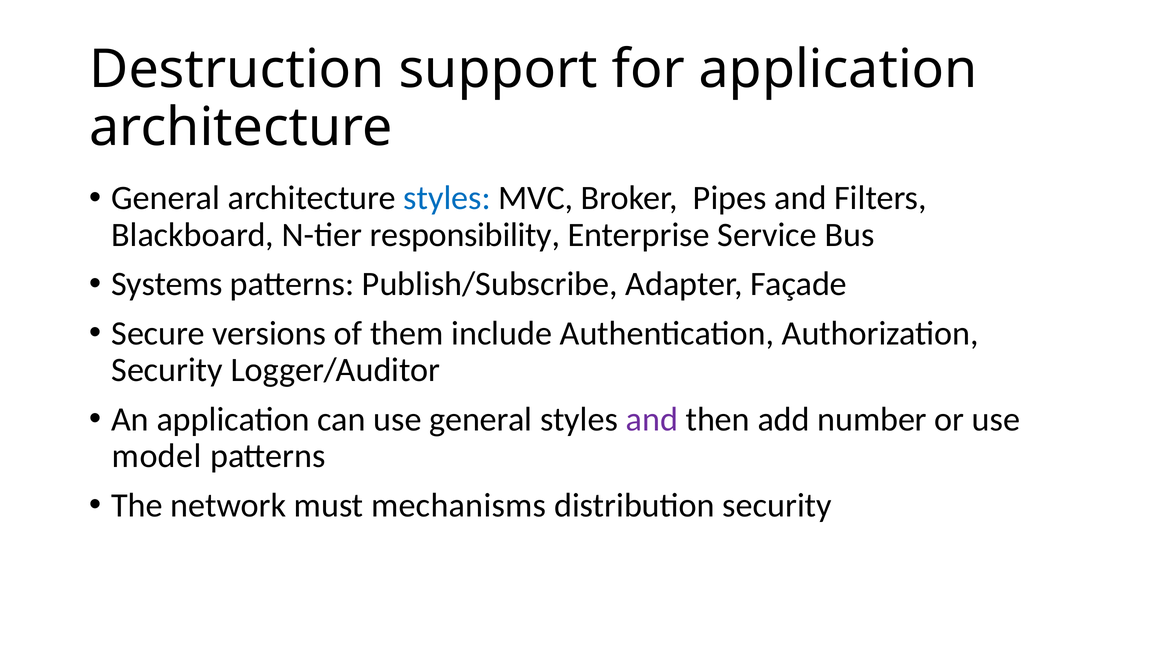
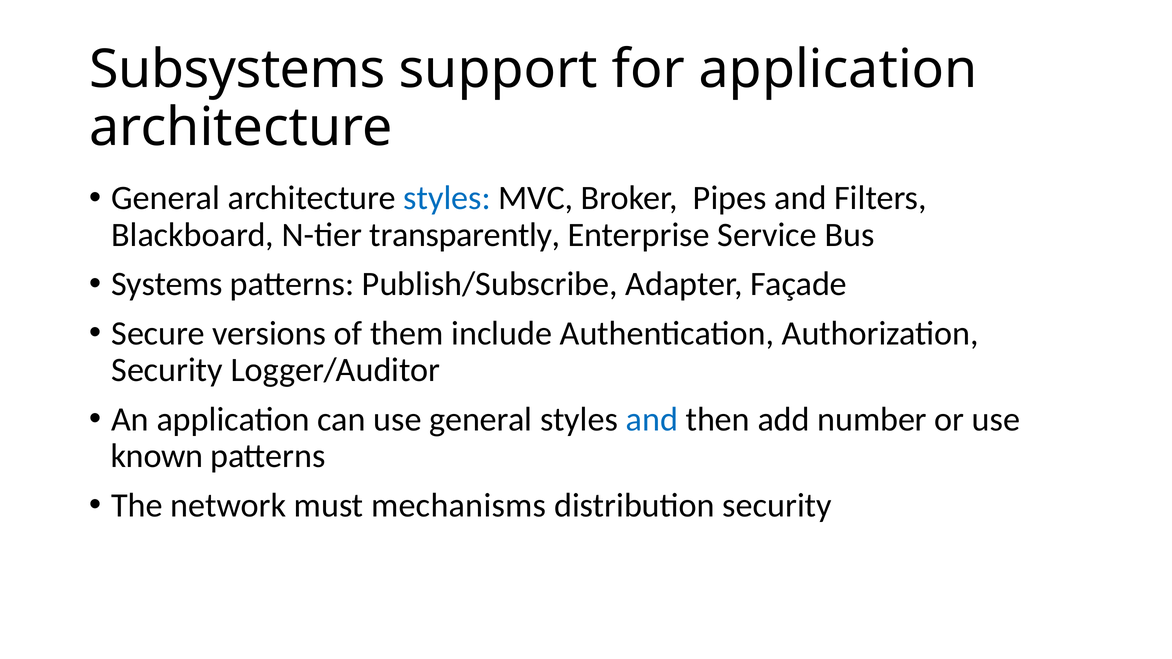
Destruction: Destruction -> Subsystems
responsibility: responsibility -> transparently
and at (652, 419) colour: purple -> blue
model: model -> known
